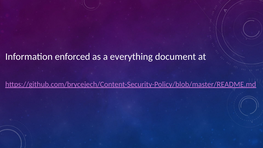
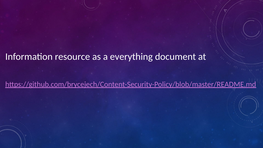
enforced: enforced -> resource
